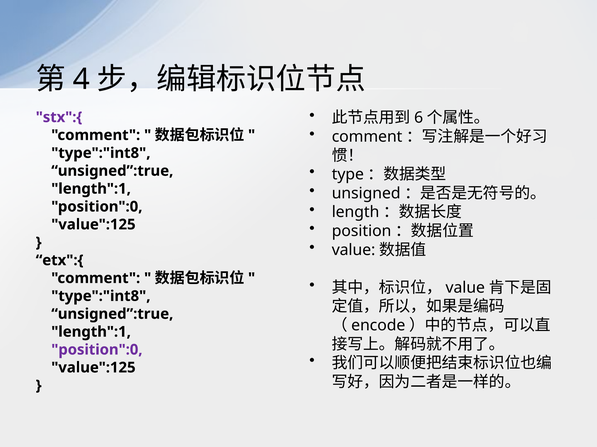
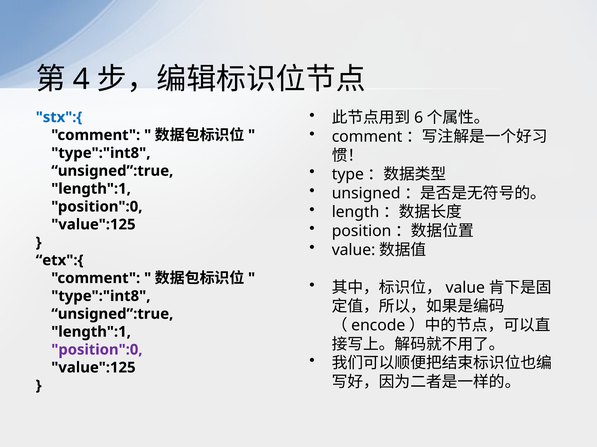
stx":{ colour: purple -> blue
